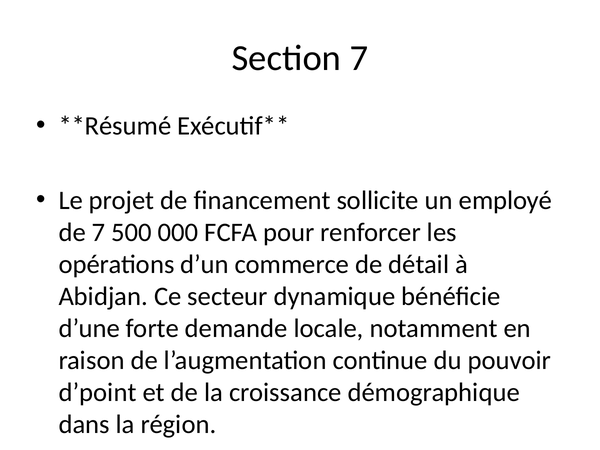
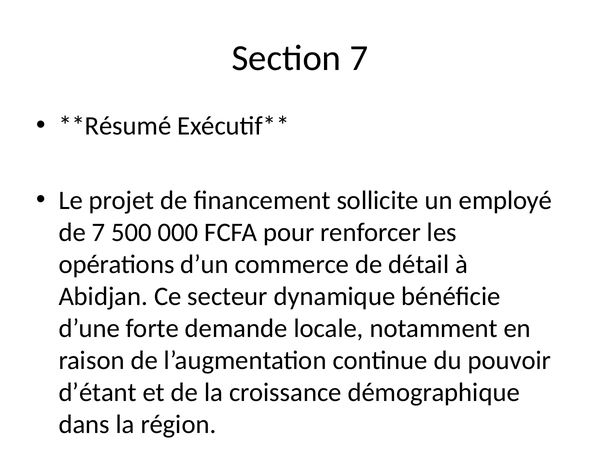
d’point: d’point -> d’étant
